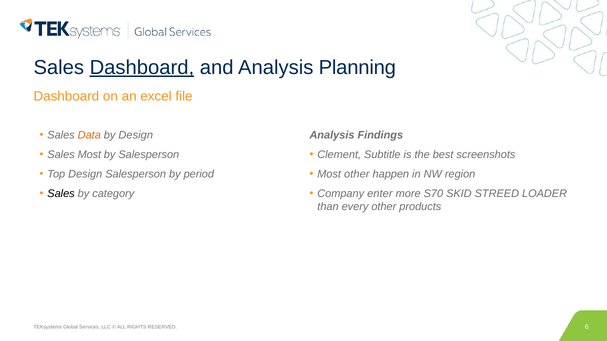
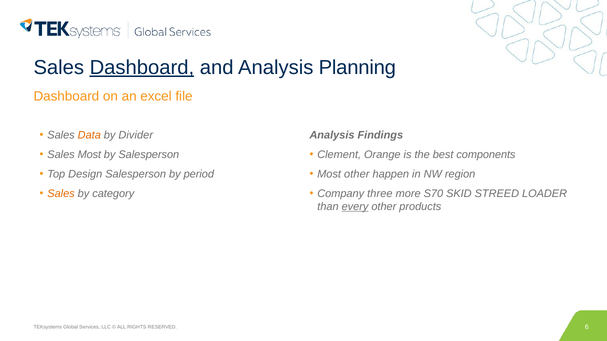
by Design: Design -> Divider
Subtitle: Subtitle -> Orange
screenshots: screenshots -> components
Sales at (61, 194) colour: black -> orange
enter: enter -> three
every underline: none -> present
